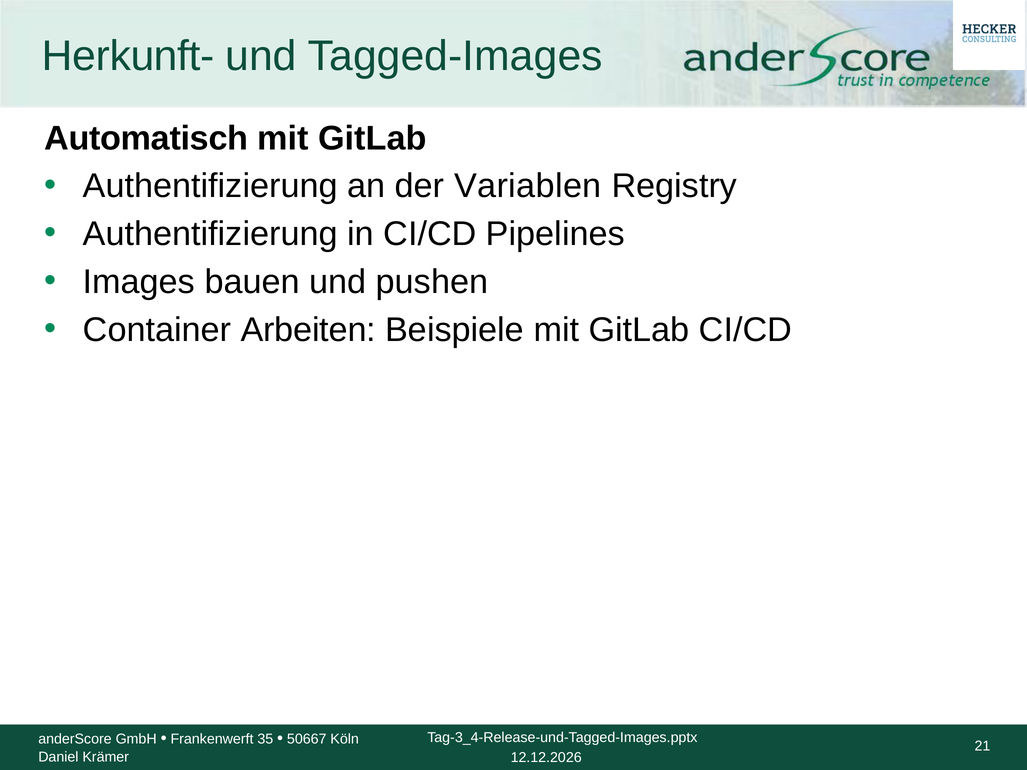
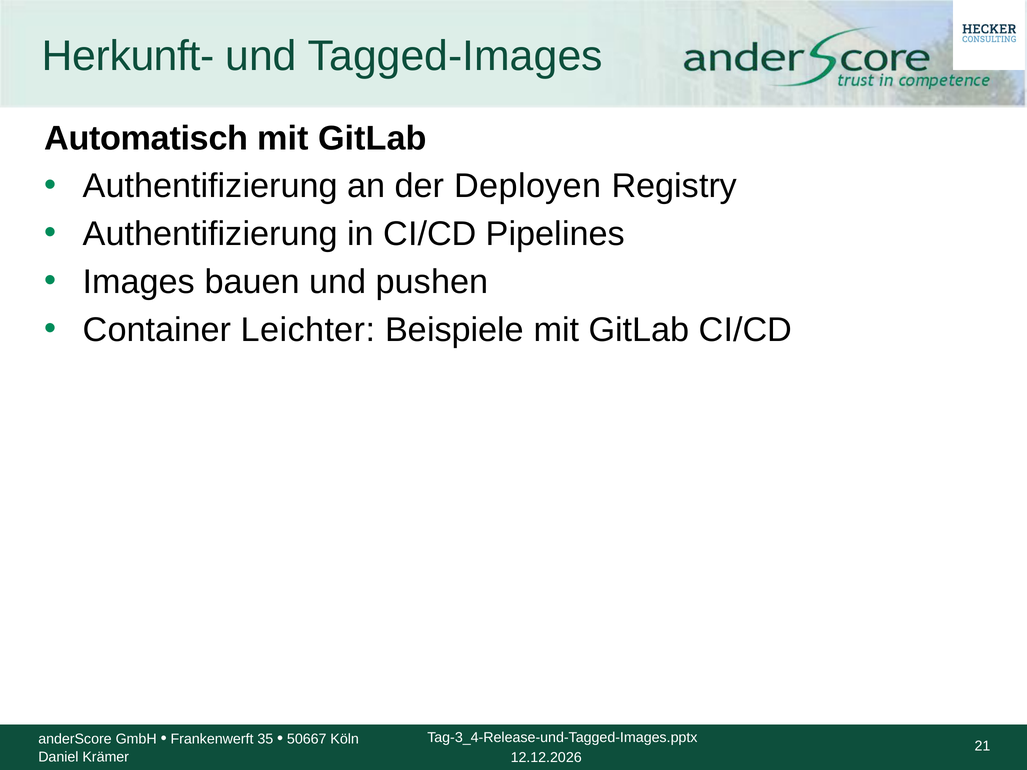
Variablen: Variablen -> Deployen
Arbeiten: Arbeiten -> Leichter
